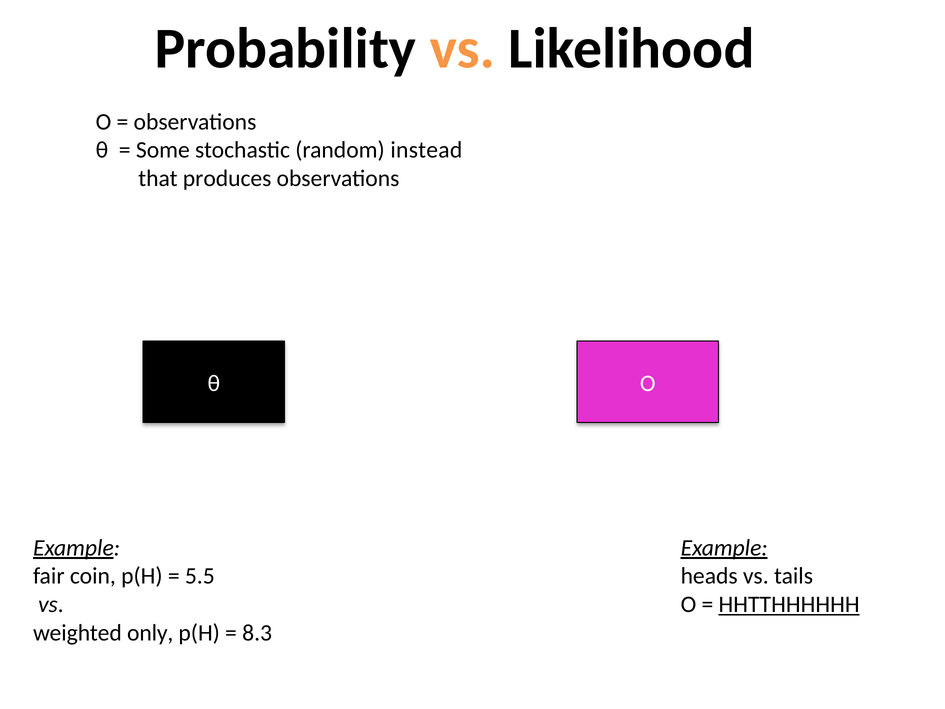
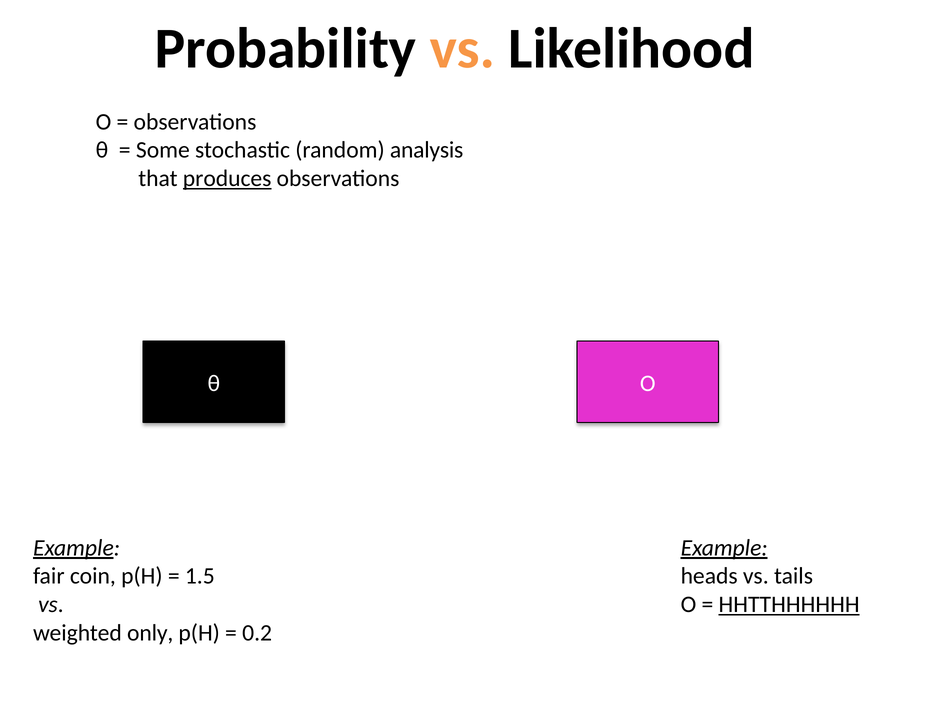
instead: instead -> analysis
produces underline: none -> present
5.5: 5.5 -> 1.5
8.3: 8.3 -> 0.2
